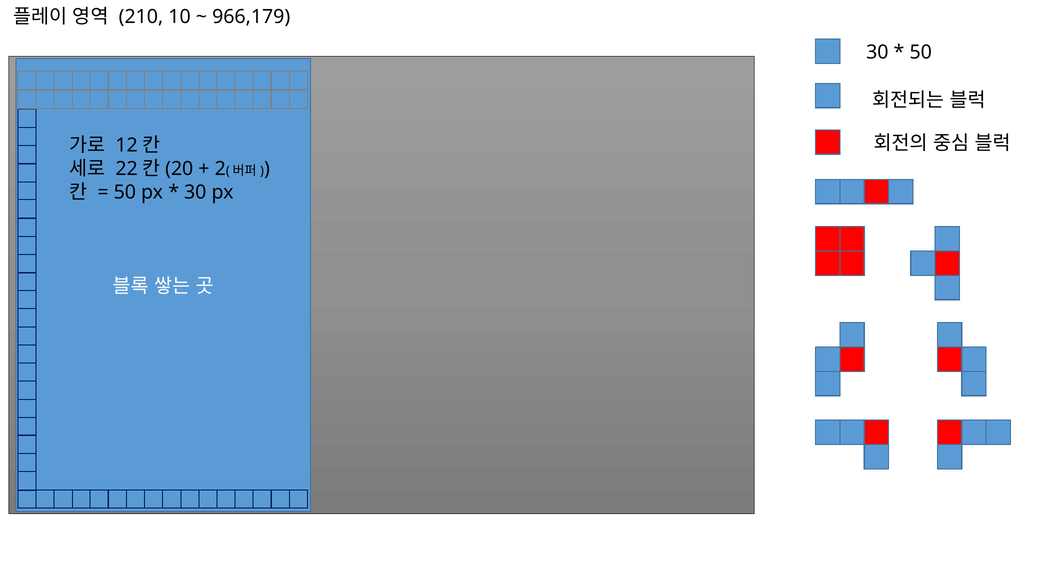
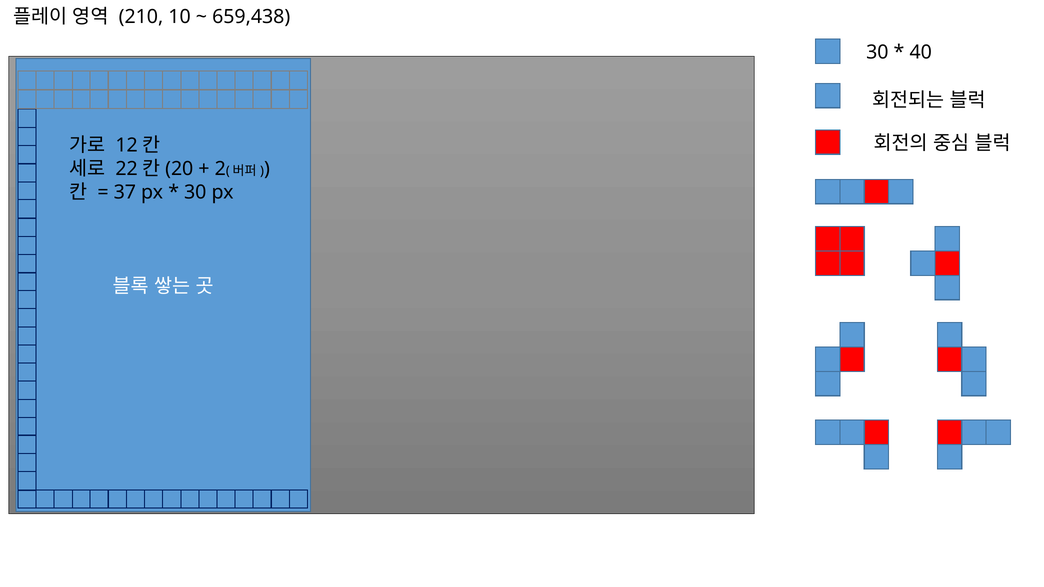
966,179: 966,179 -> 659,438
50 at (921, 52): 50 -> 40
50 at (125, 192): 50 -> 37
